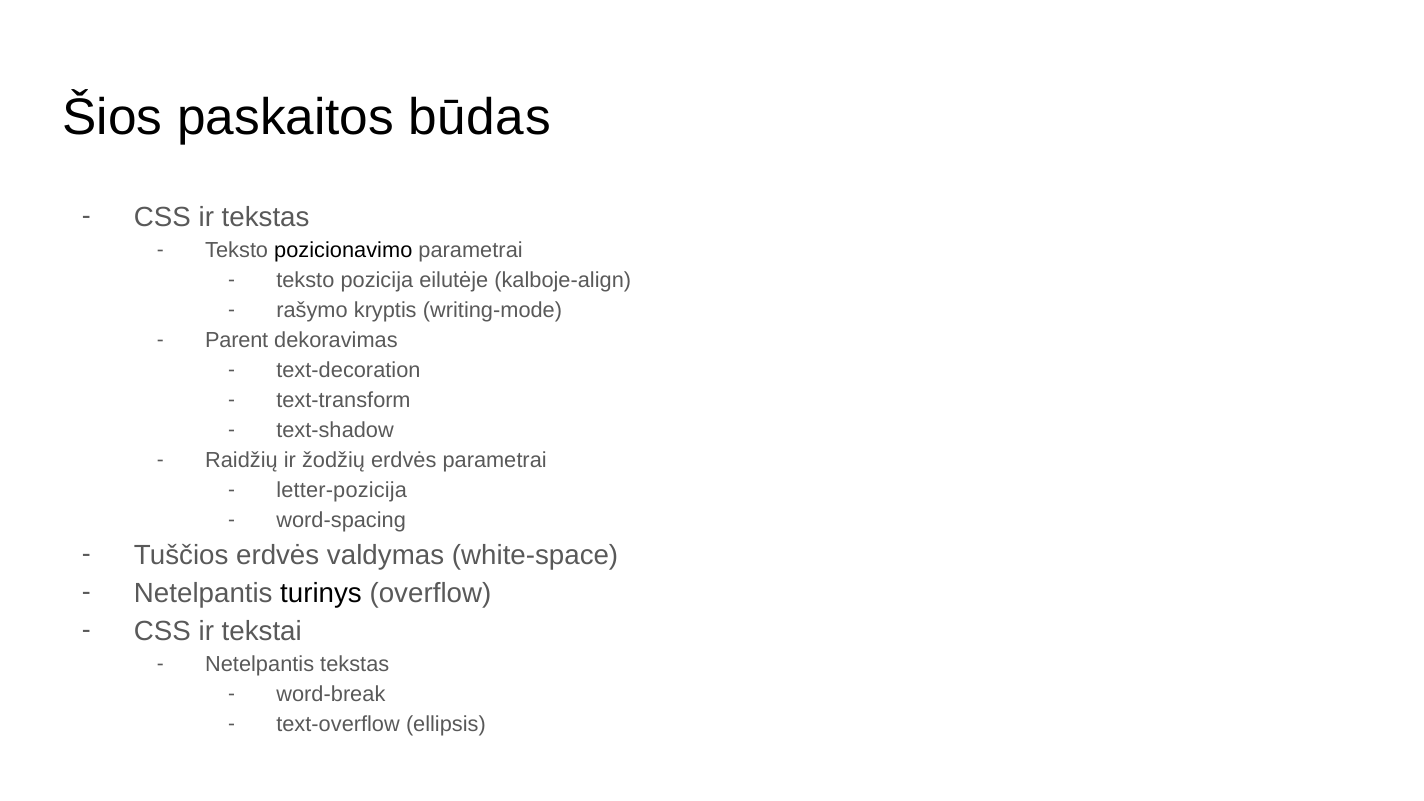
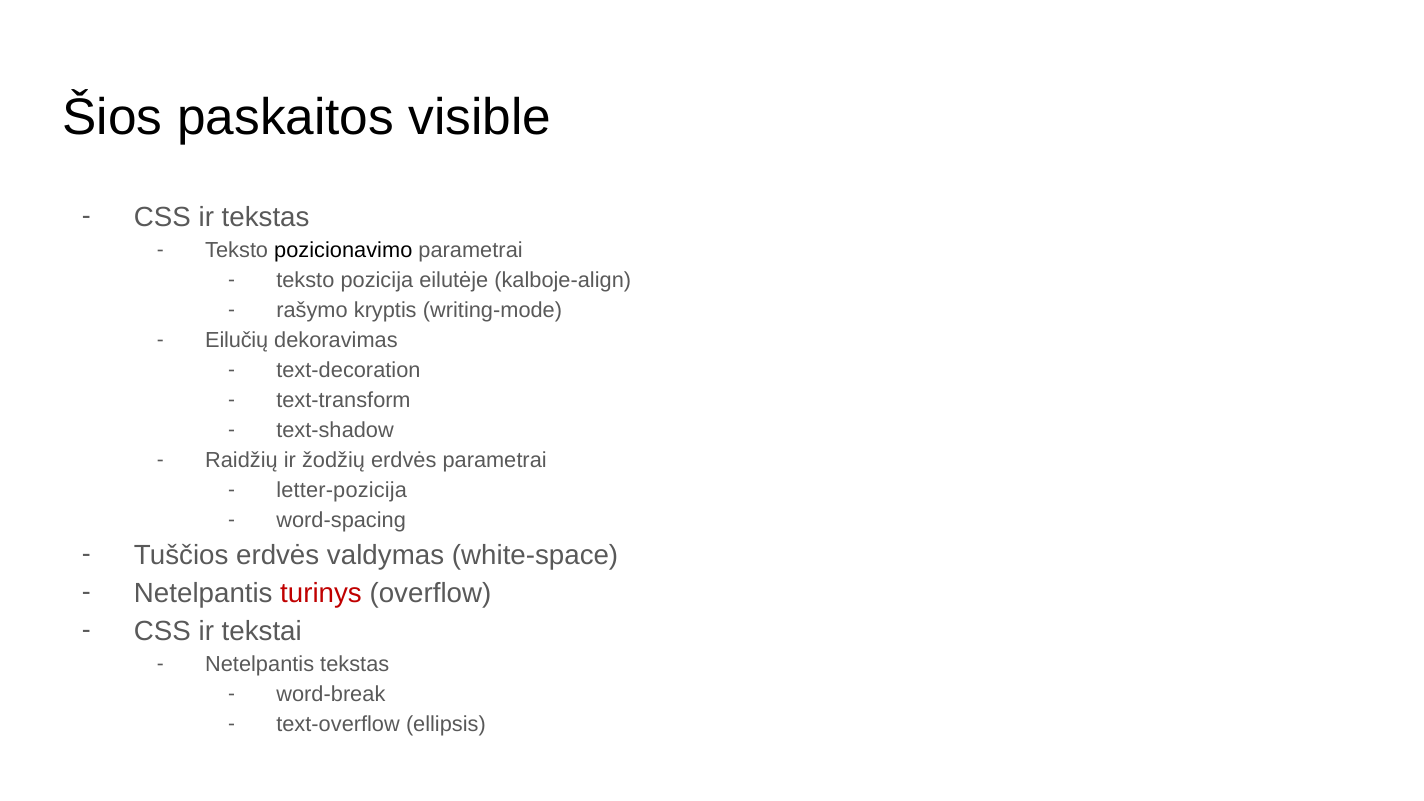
būdas: būdas -> visible
Parent: Parent -> Eilučių
turinys colour: black -> red
